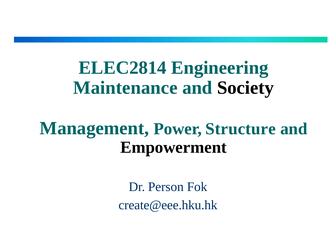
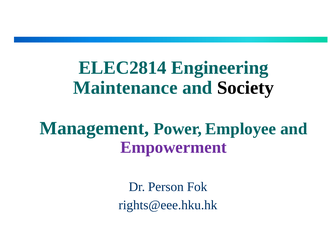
Structure: Structure -> Employee
Empowerment colour: black -> purple
create@eee.hku.hk: create@eee.hku.hk -> rights@eee.hku.hk
